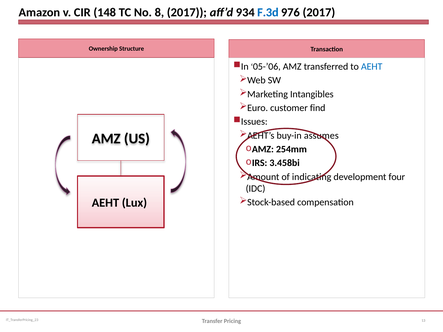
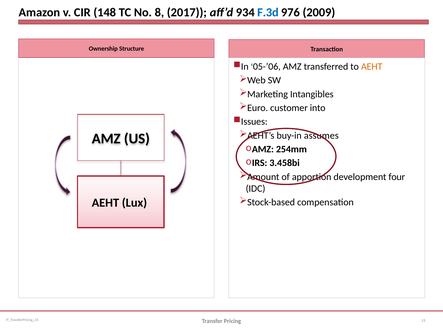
976 2017: 2017 -> 2009
AEHT at (372, 67) colour: blue -> orange
find: find -> into
indicating: indicating -> apportion
